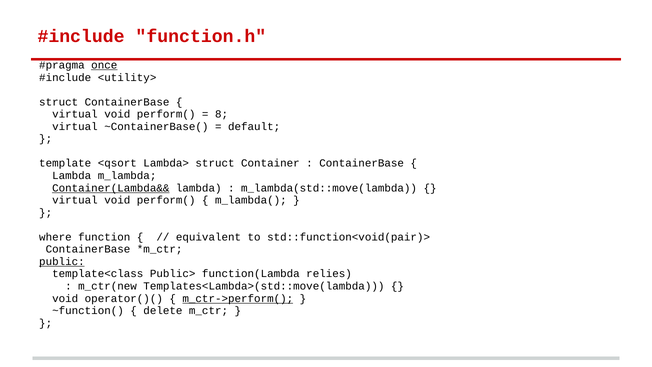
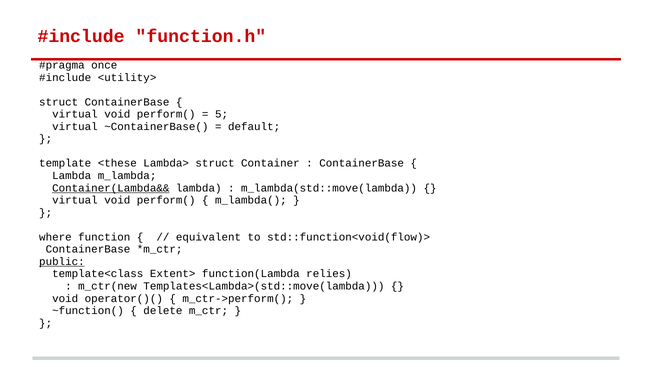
once underline: present -> none
8: 8 -> 5
<qsort: <qsort -> <these
std::function<void(pair)>: std::function<void(pair)> -> std::function<void(flow)>
Public>: Public> -> Extent>
m_ctr->perform( underline: present -> none
